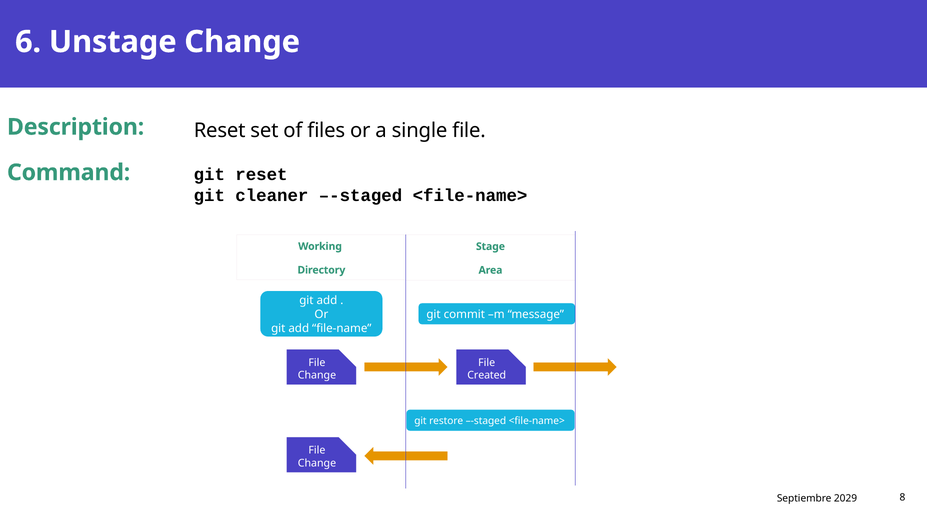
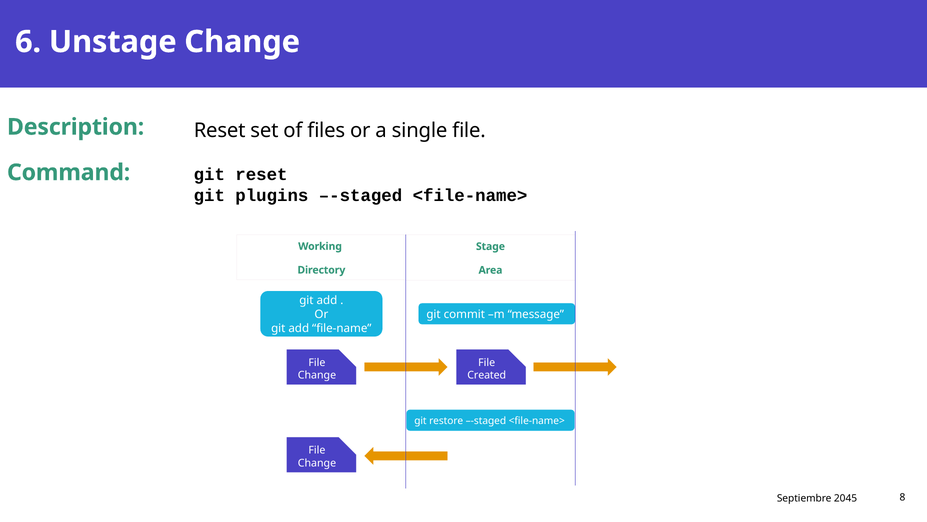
cleaner: cleaner -> plugins
2029: 2029 -> 2045
